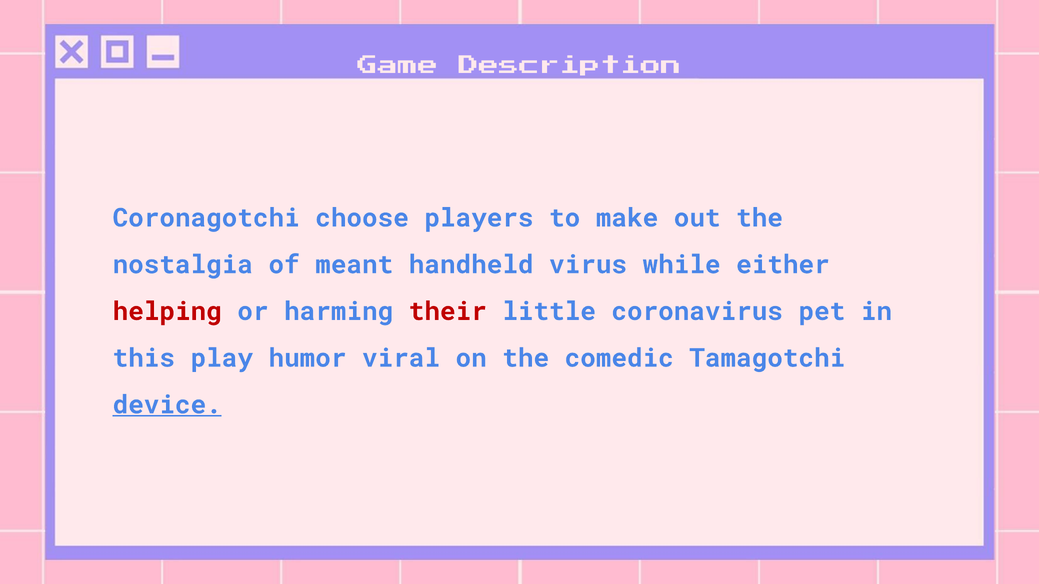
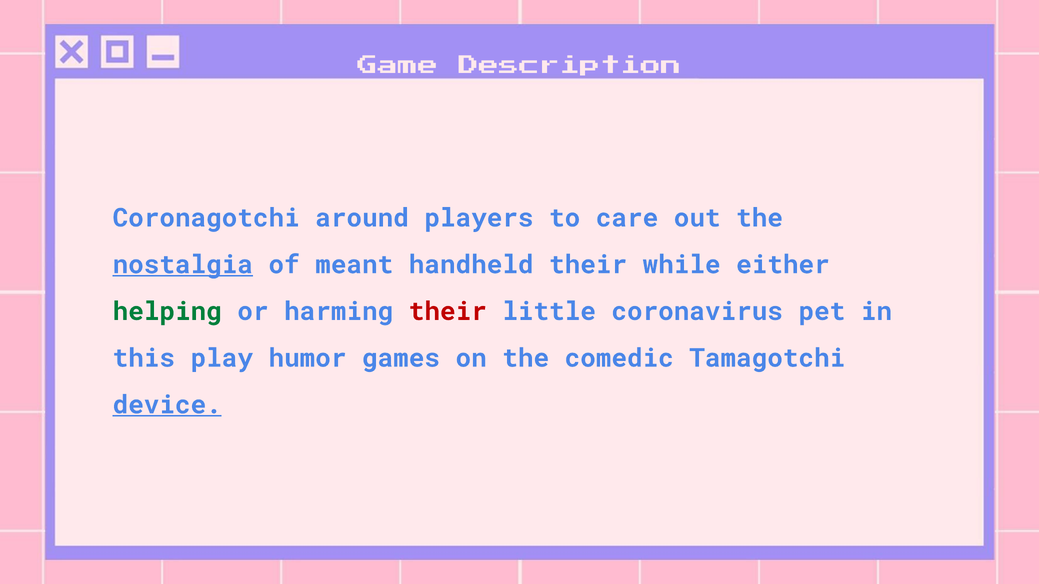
choose: choose -> around
make: make -> care
nostalgia underline: none -> present
handheld virus: virus -> their
helping colour: red -> green
viral: viral -> games
